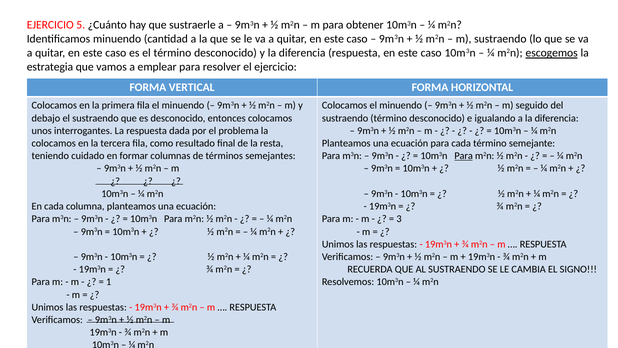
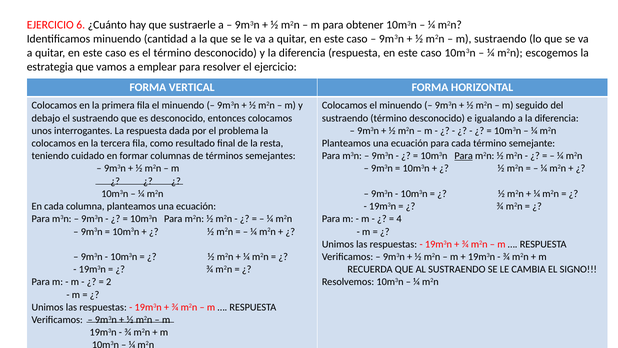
5: 5 -> 6
escogemos underline: present -> none
3: 3 -> 4
1: 1 -> 2
